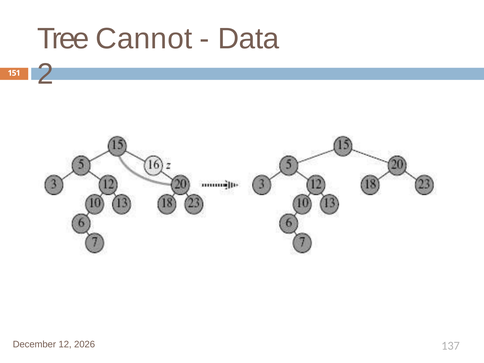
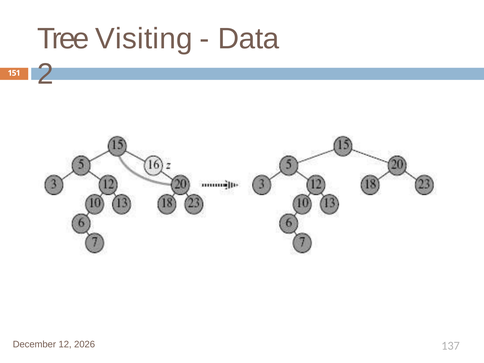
Cannot: Cannot -> Visiting
